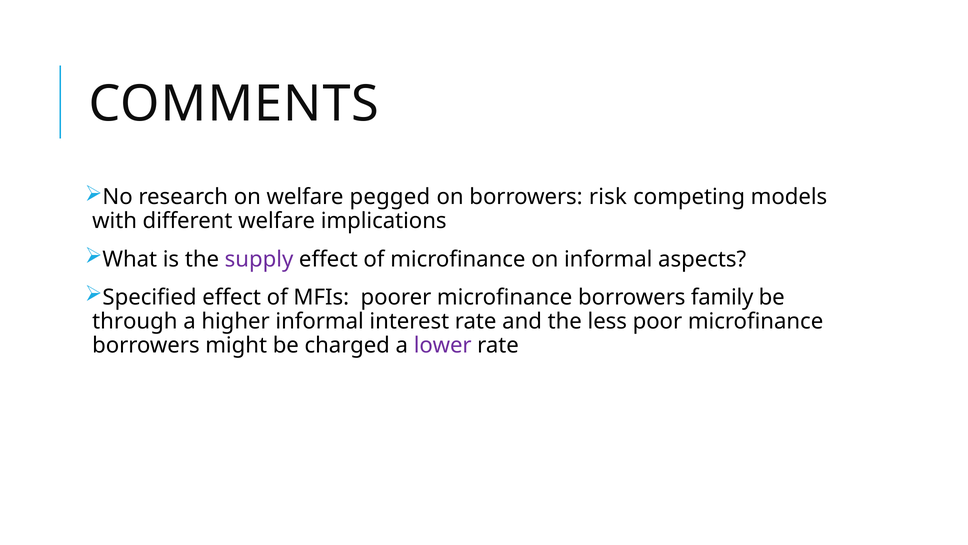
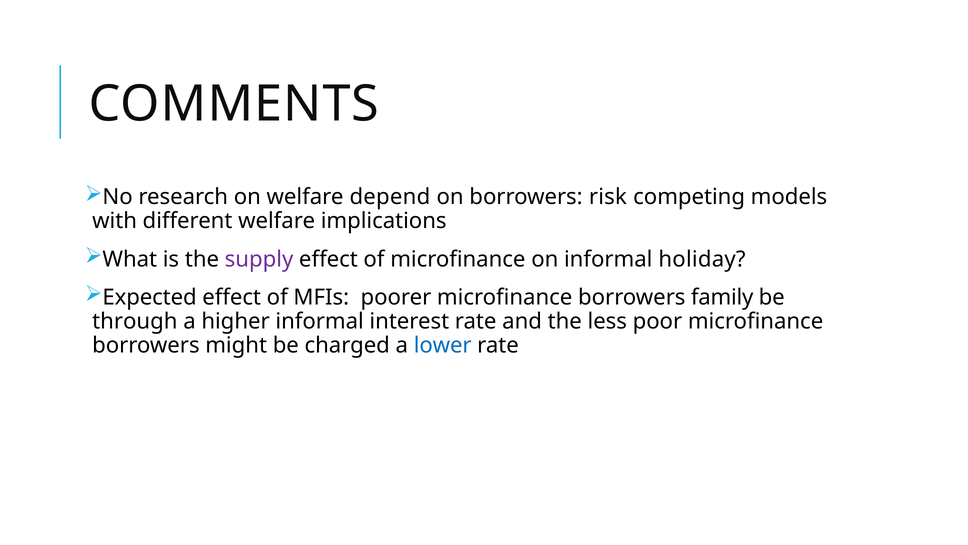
pegged: pegged -> depend
aspects: aspects -> holiday
Specified: Specified -> Expected
lower colour: purple -> blue
